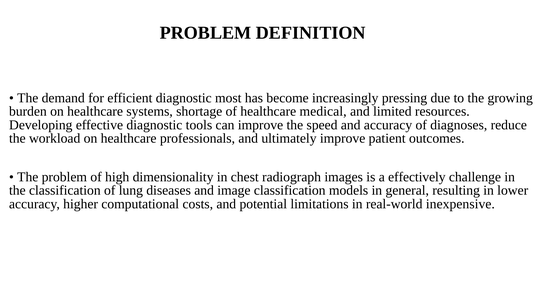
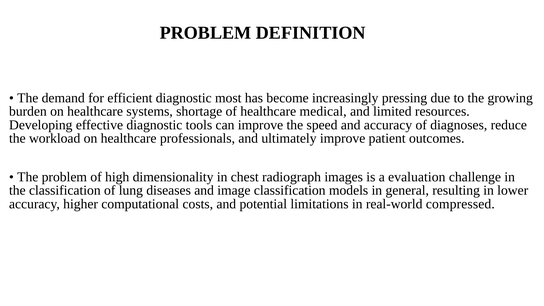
effectively: effectively -> evaluation
inexpensive: inexpensive -> compressed
